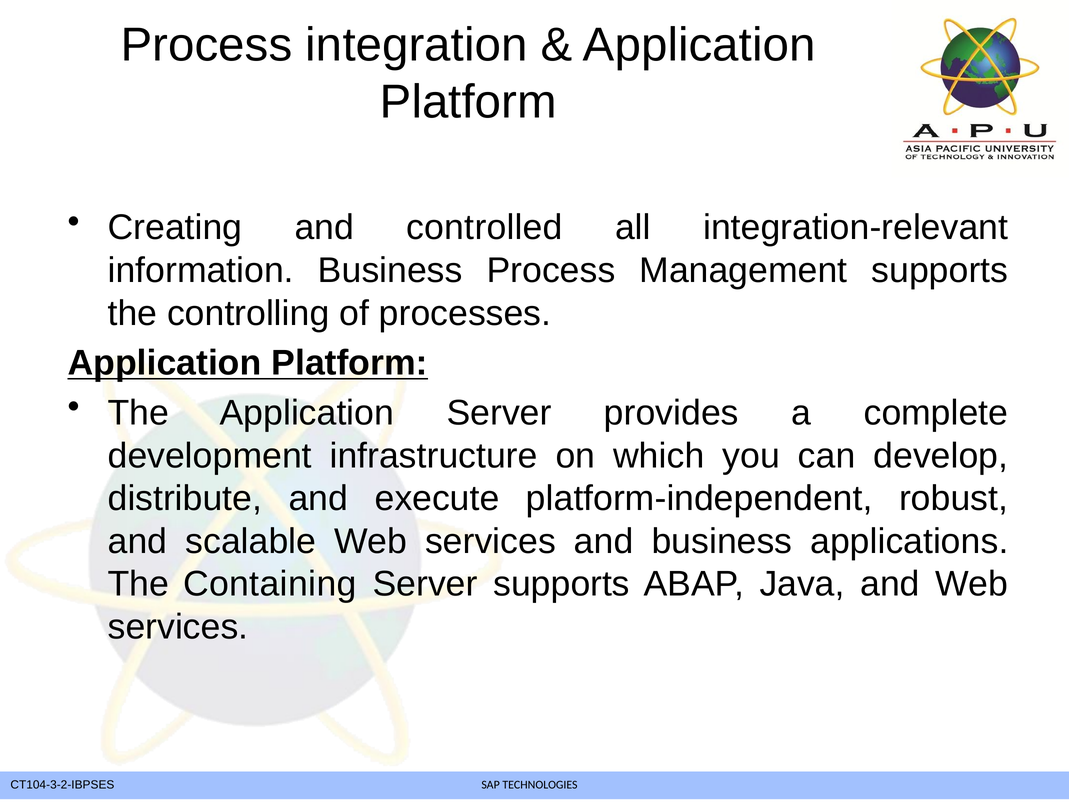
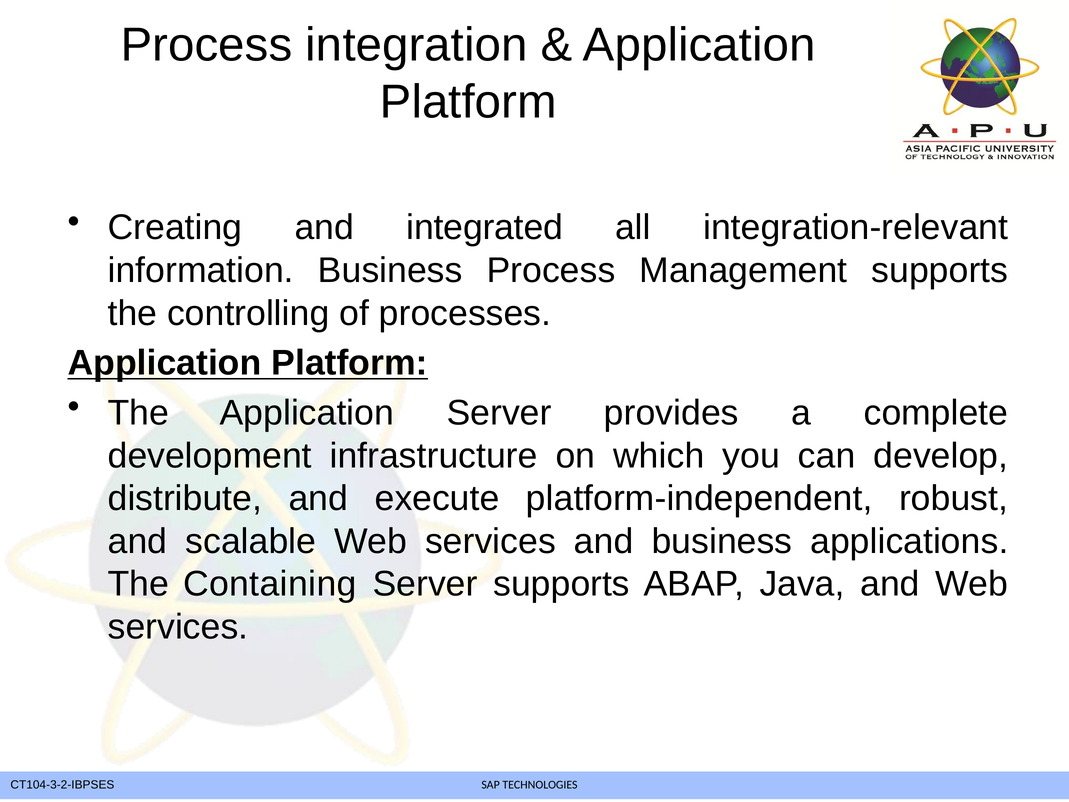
controlled: controlled -> integrated
